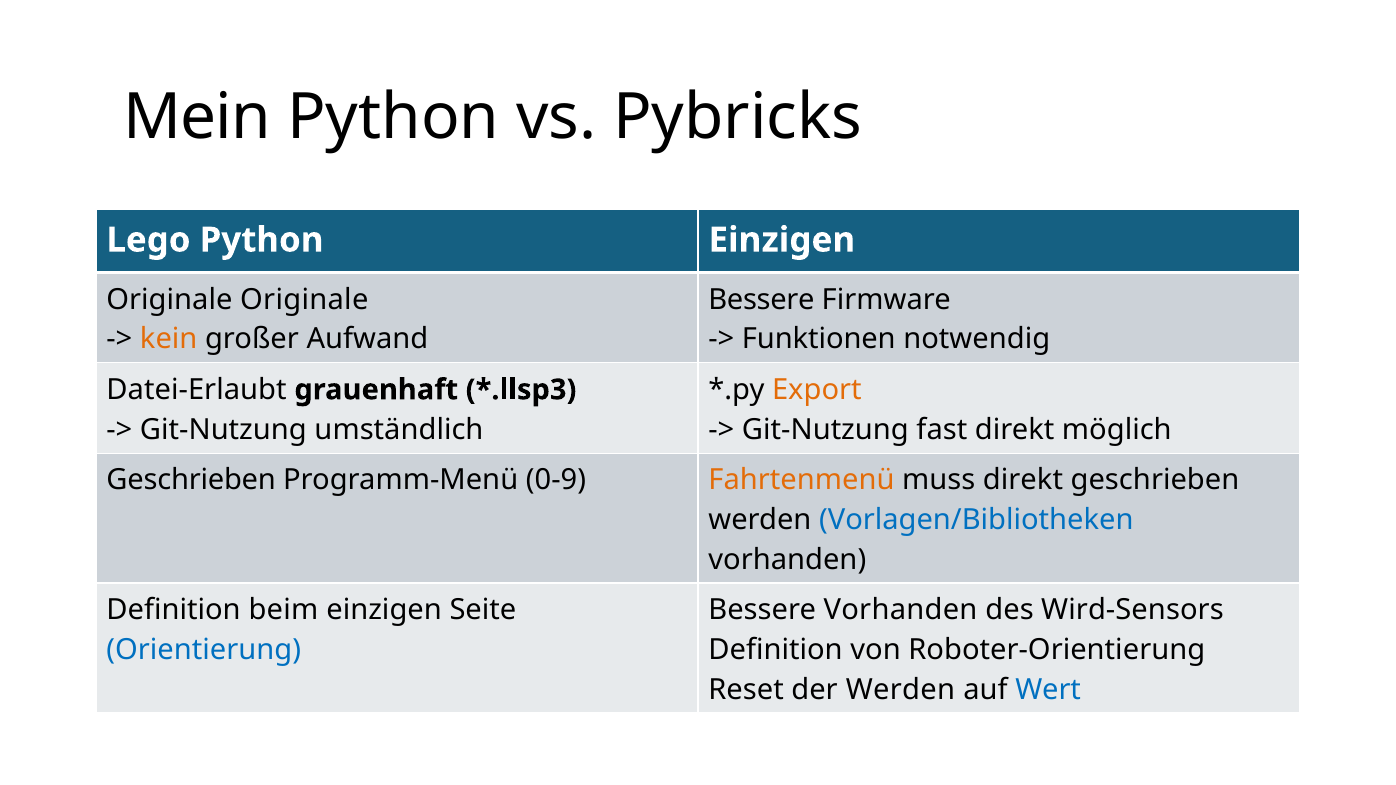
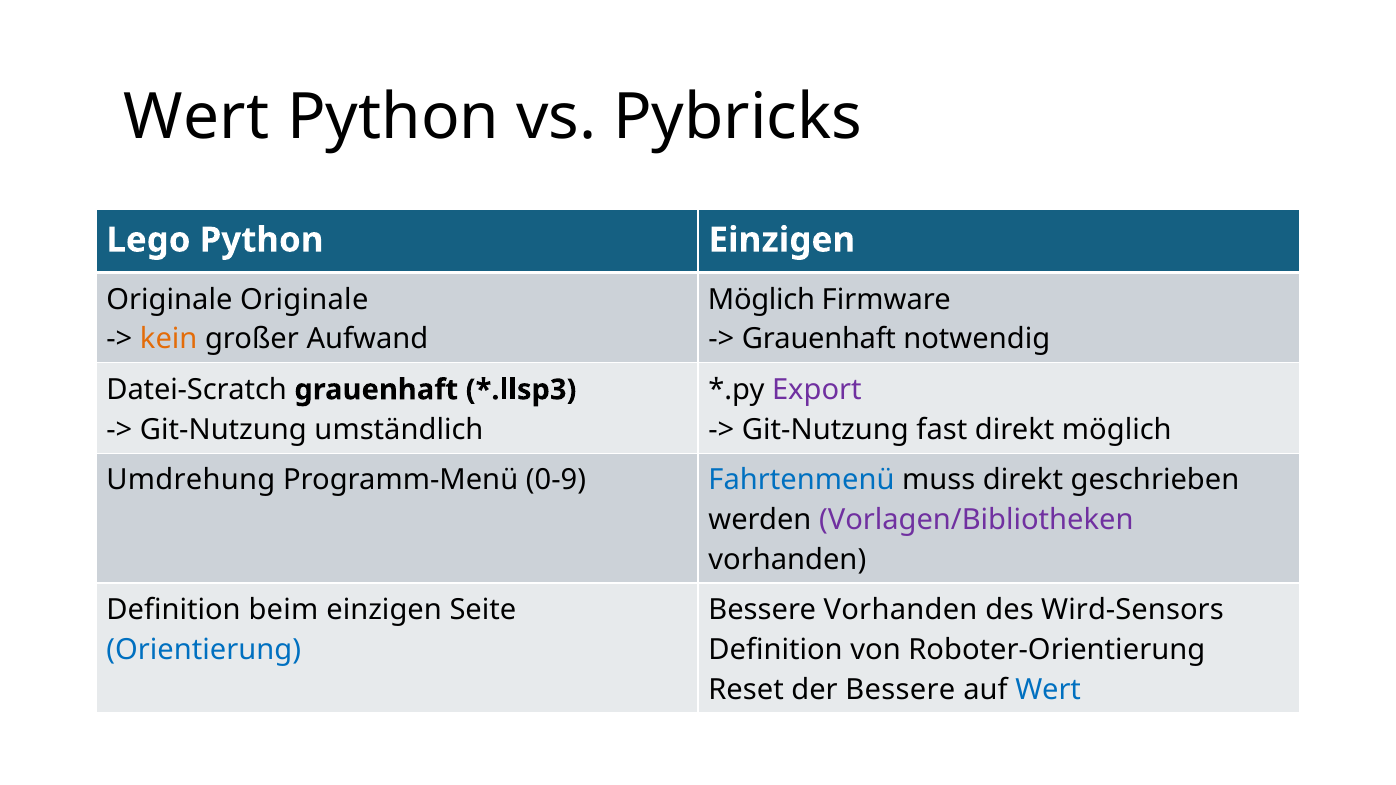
Mein at (197, 117): Mein -> Wert
Bessere at (761, 300): Bessere -> Möglich
Funktionen at (819, 339): Funktionen -> Grauenhaft
Datei-Erlaubt: Datei-Erlaubt -> Datei-Scratch
Export colour: orange -> purple
Geschrieben at (191, 480): Geschrieben -> Umdrehung
Fahrtenmenü colour: orange -> blue
Vorlagen/Bibliotheken colour: blue -> purple
der Werden: Werden -> Bessere
